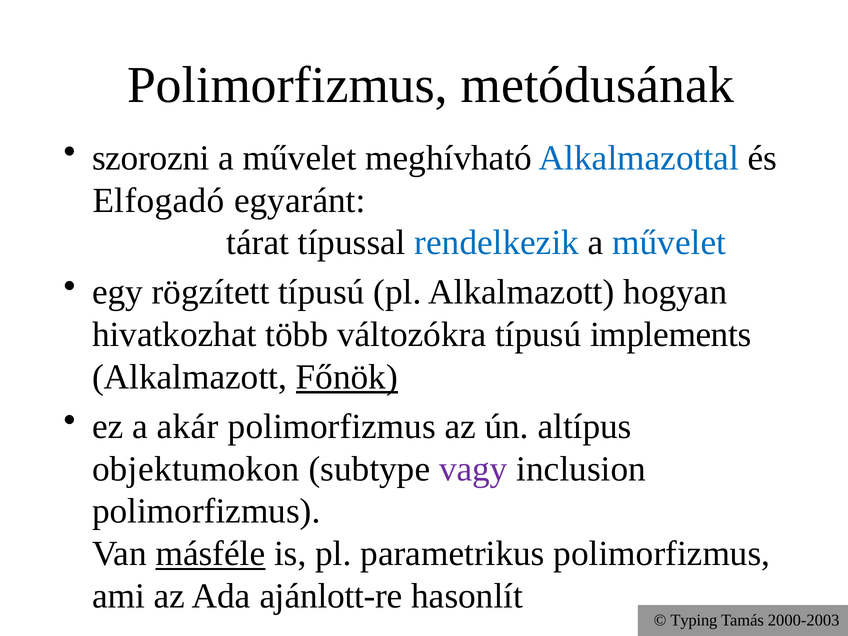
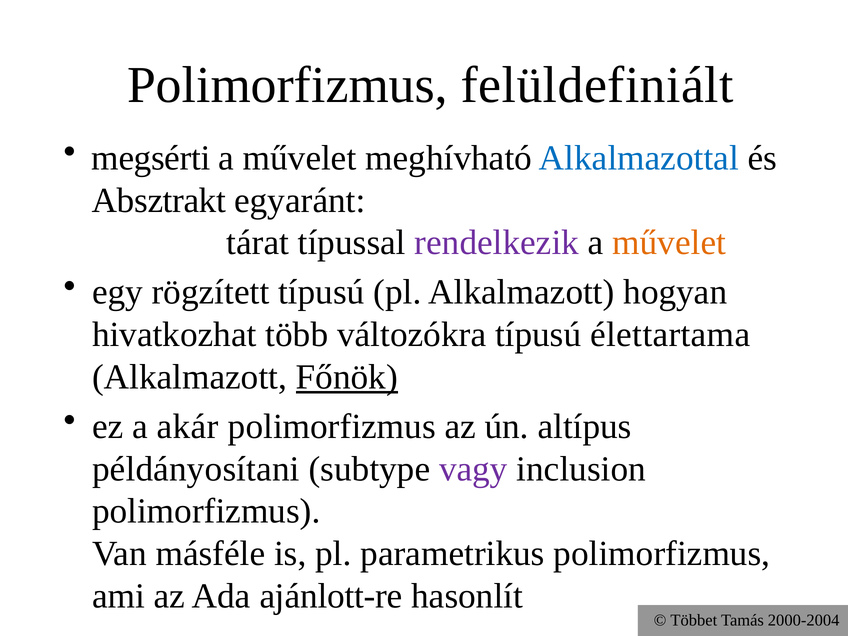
metódusának: metódusának -> felüldefiniált
szorozni: szorozni -> megsérti
Elfogadó: Elfogadó -> Absztrakt
rendelkezik colour: blue -> purple
művelet at (669, 243) colour: blue -> orange
implements: implements -> élettartama
objektumokon: objektumokon -> példányosítani
másféle underline: present -> none
Typing: Typing -> Többet
2000-2003: 2000-2003 -> 2000-2004
